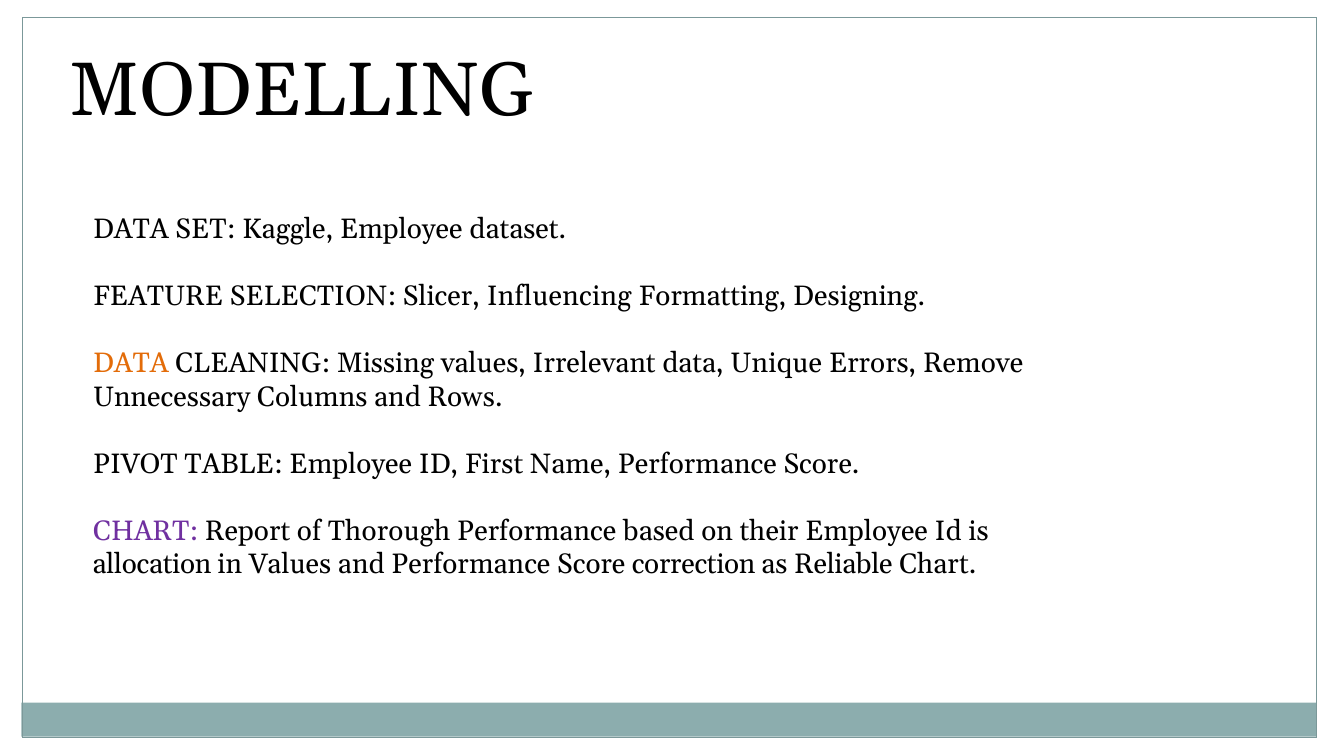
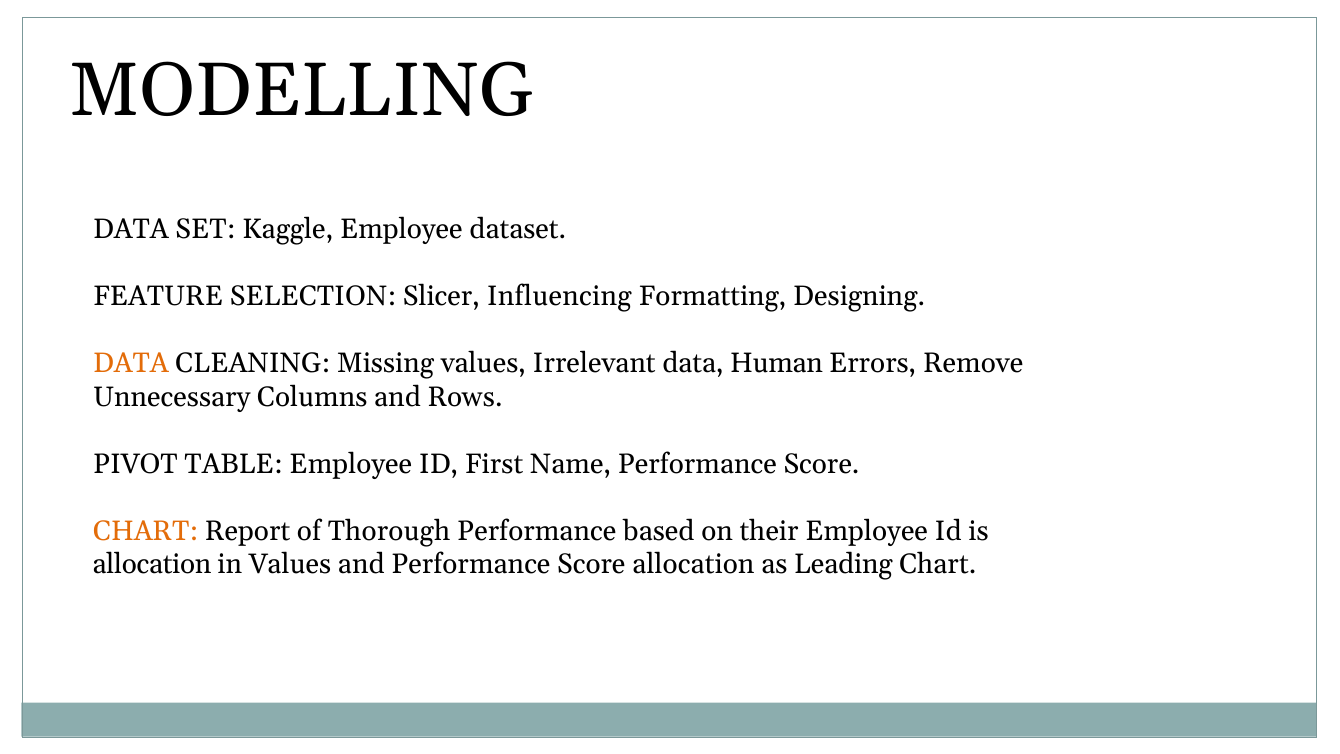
Unique: Unique -> Human
CHART at (146, 531) colour: purple -> orange
Score correction: correction -> allocation
Reliable: Reliable -> Leading
